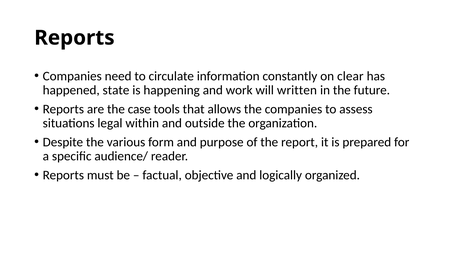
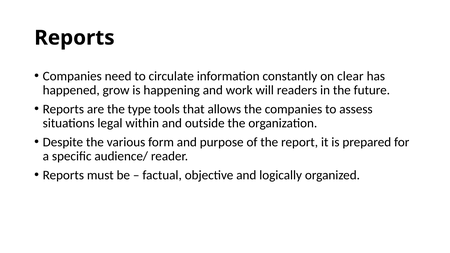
state: state -> grow
written: written -> readers
case: case -> type
